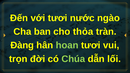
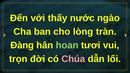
với tươi: tươi -> thấy
thỏa: thỏa -> lòng
Chúa colour: light green -> pink
